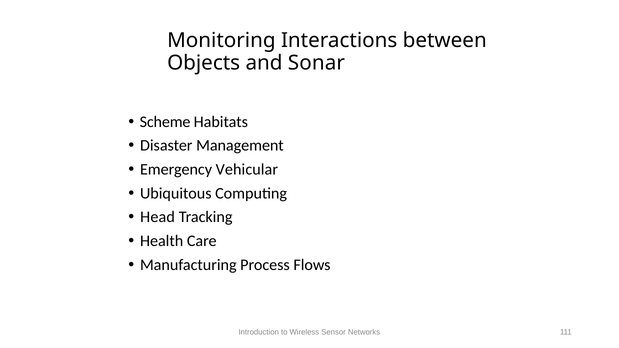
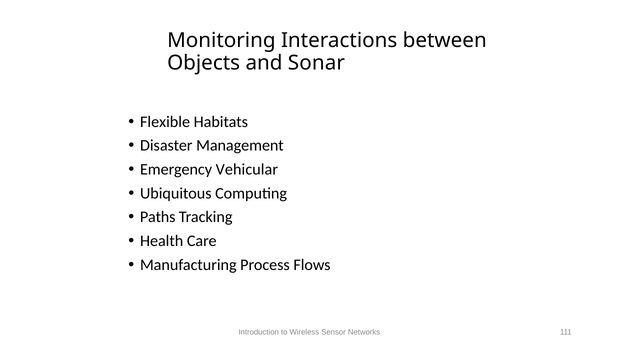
Scheme: Scheme -> Flexible
Head: Head -> Paths
